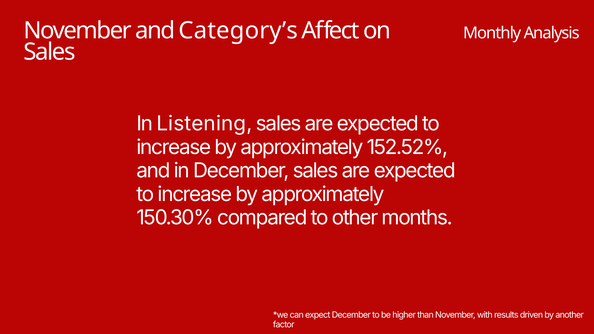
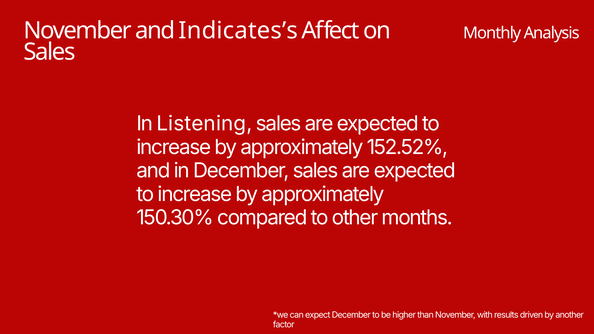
Category’s: Category’s -> Indicates’s
